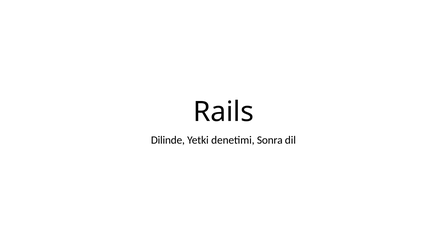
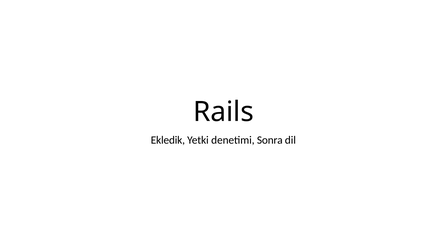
Dilinde: Dilinde -> Ekledik
